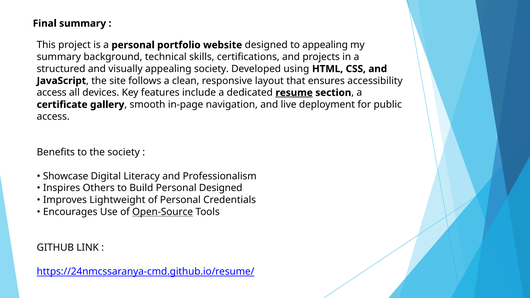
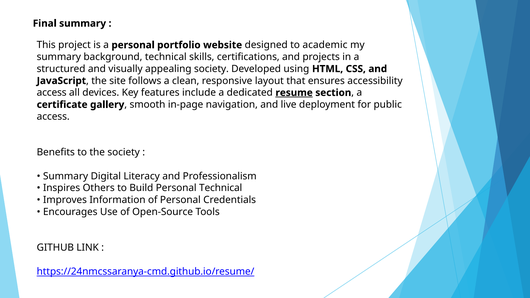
to appealing: appealing -> academic
Showcase at (66, 176): Showcase -> Summary
Personal Designed: Designed -> Technical
Lightweight: Lightweight -> Information
Open-Source underline: present -> none
